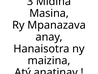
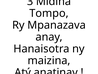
Masina: Masina -> Tompo
